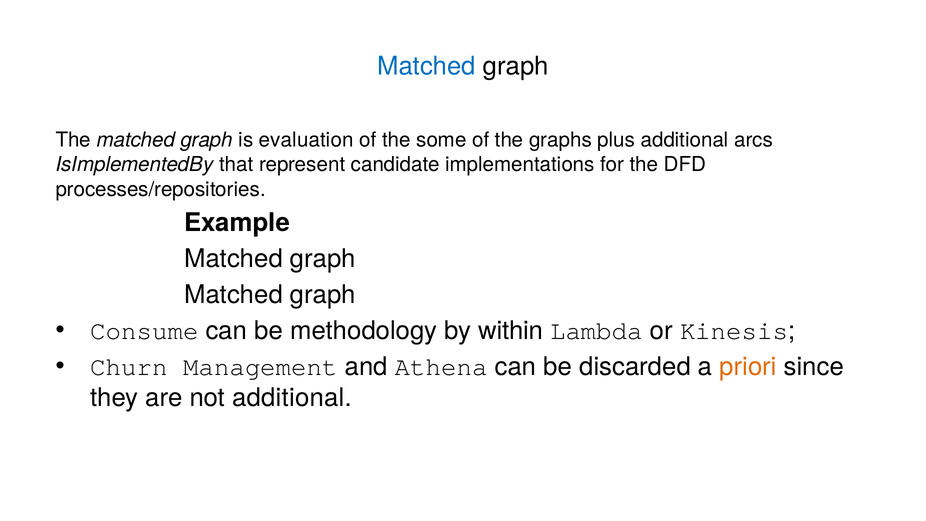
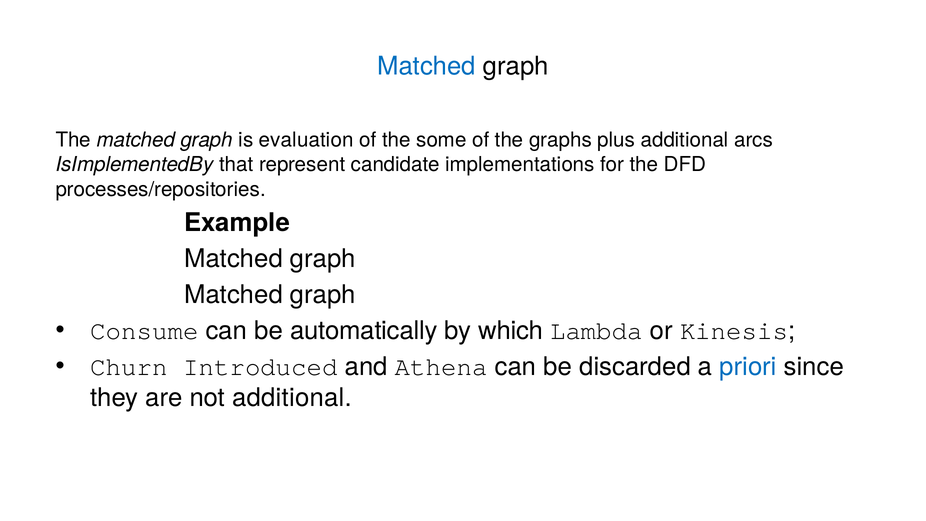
methodology: methodology -> automatically
within: within -> which
Management: Management -> Introduced
priori colour: orange -> blue
